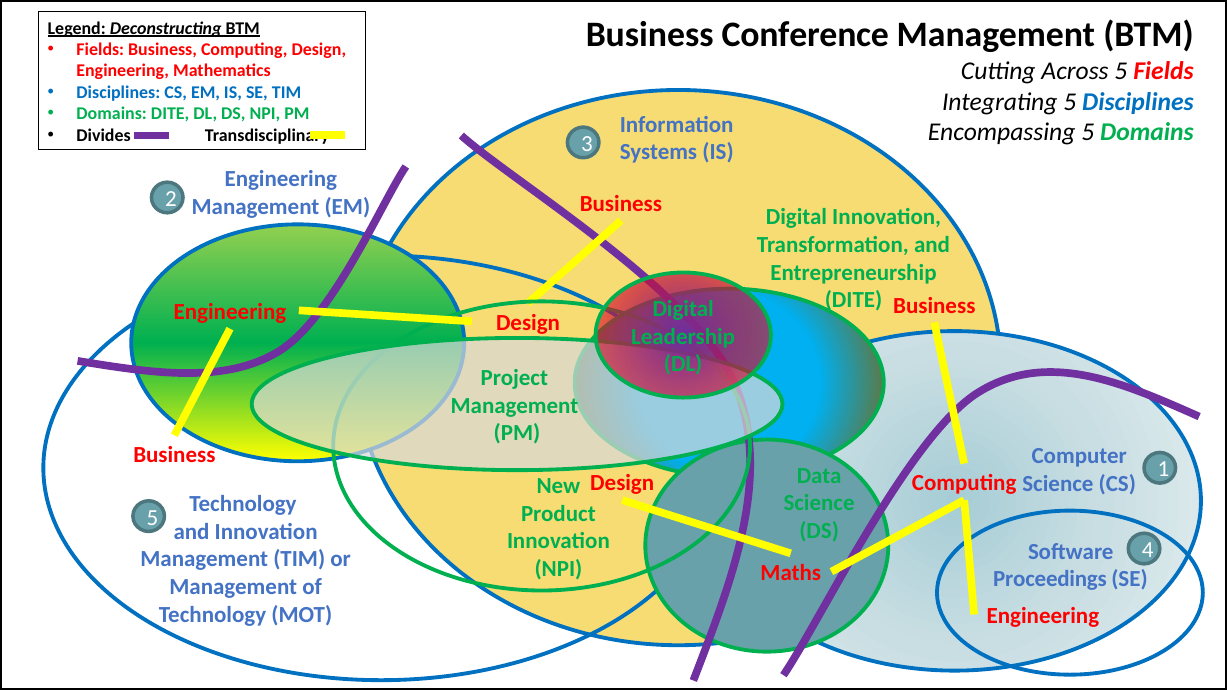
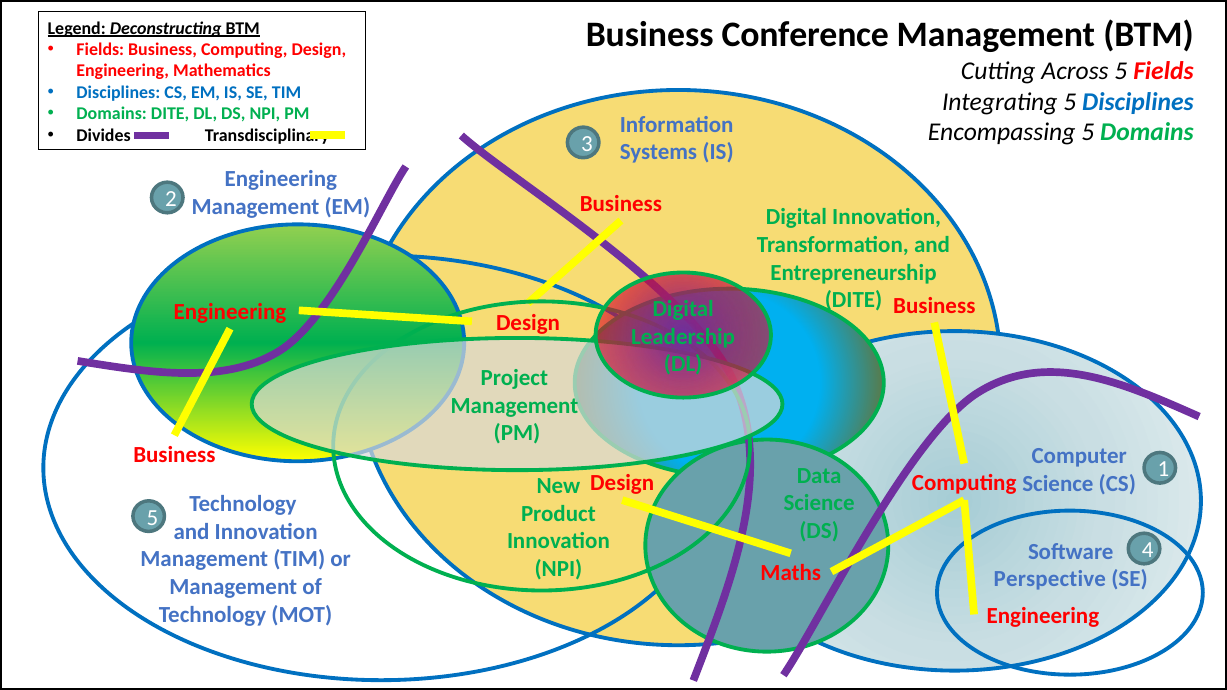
Proceedings: Proceedings -> Perspective
